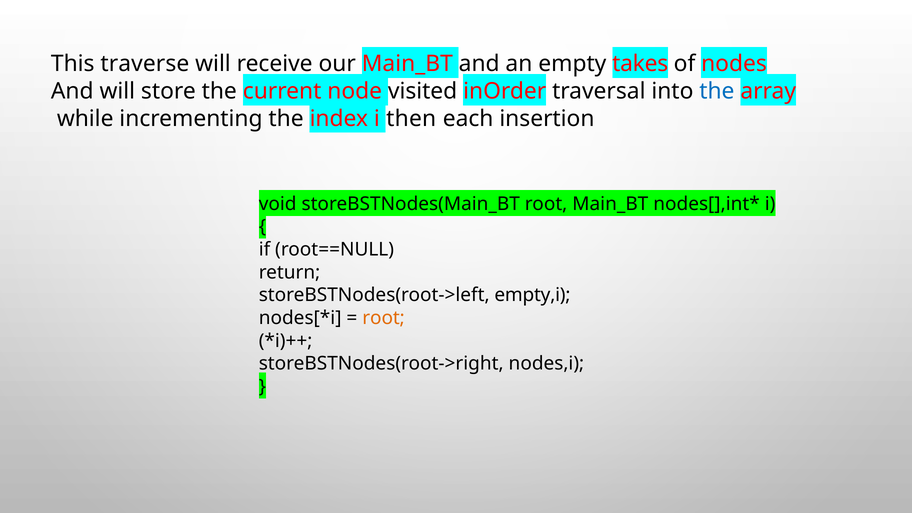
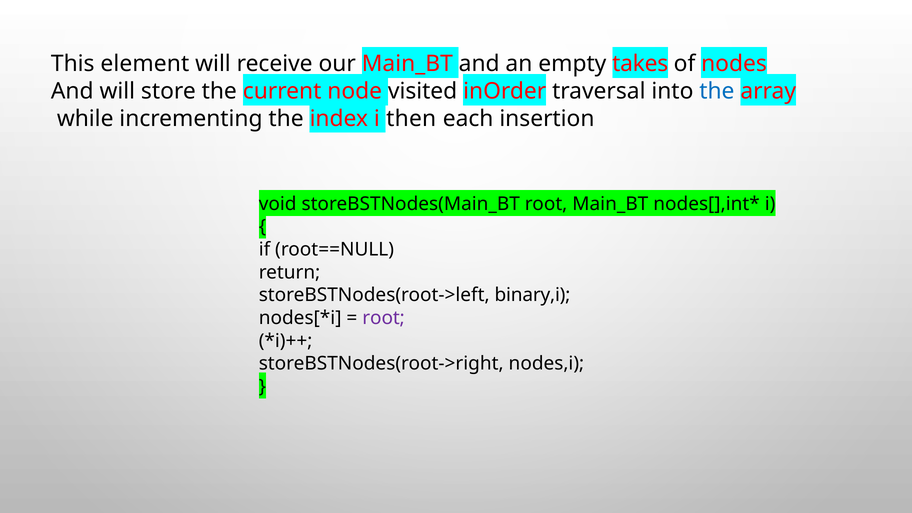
traverse: traverse -> element
empty,i: empty,i -> binary,i
root at (384, 318) colour: orange -> purple
